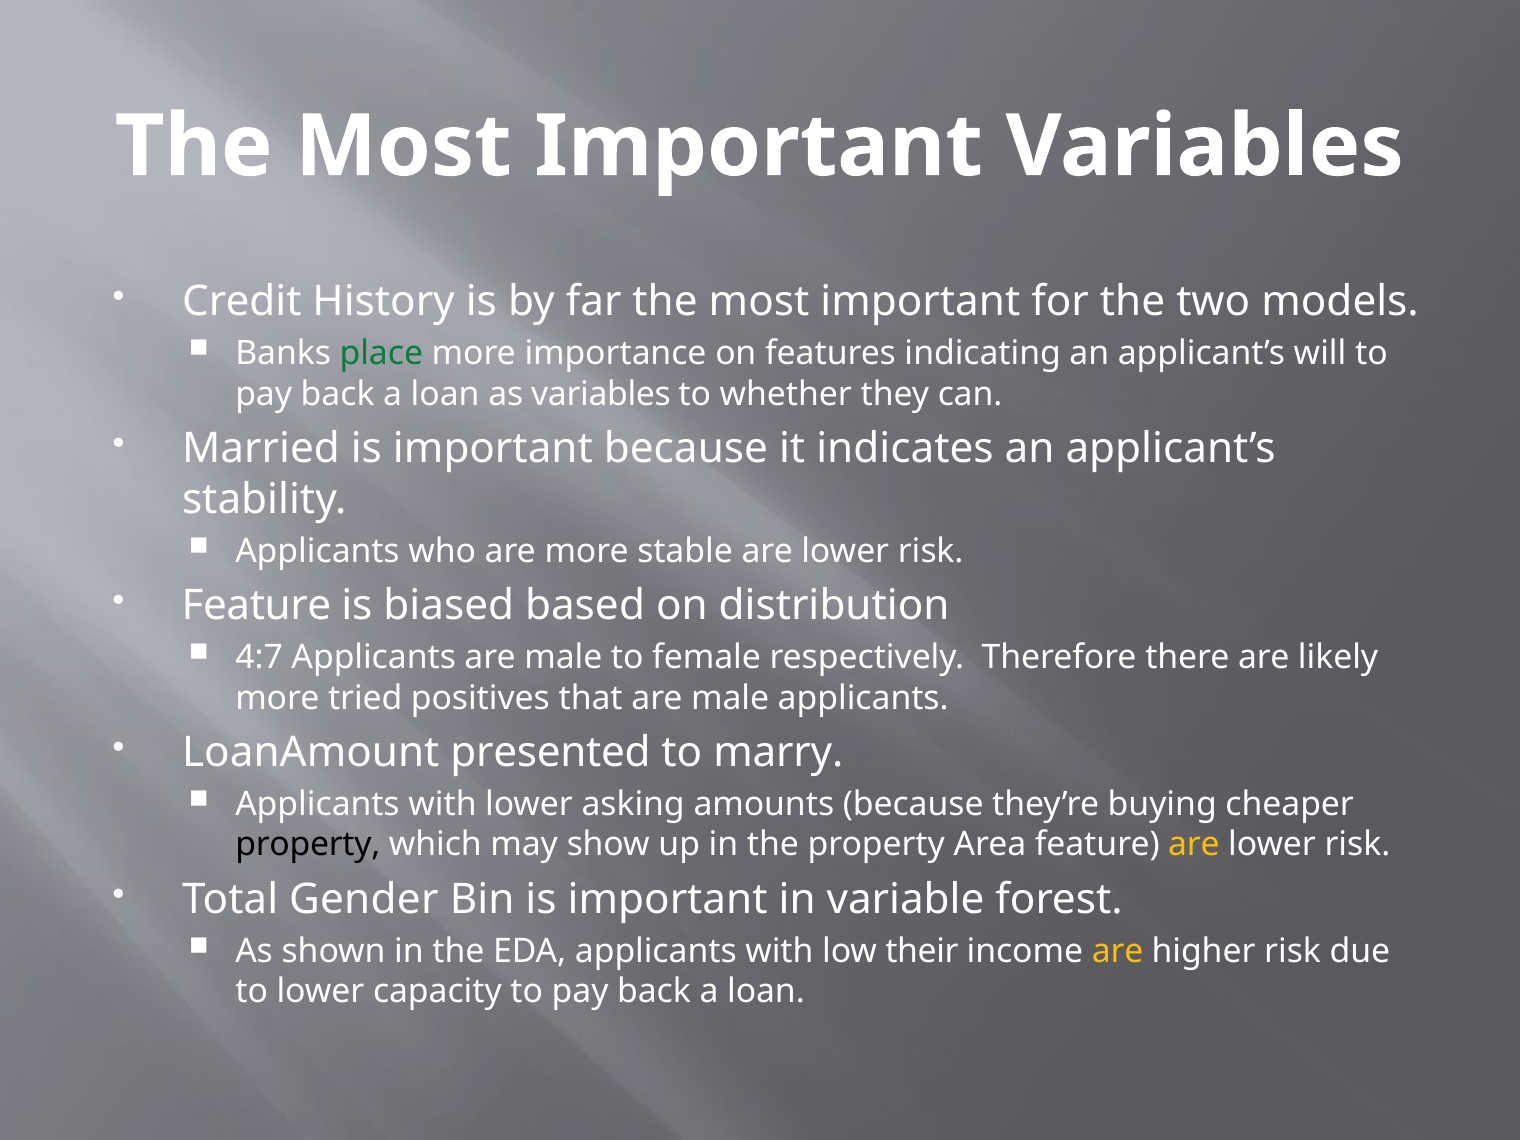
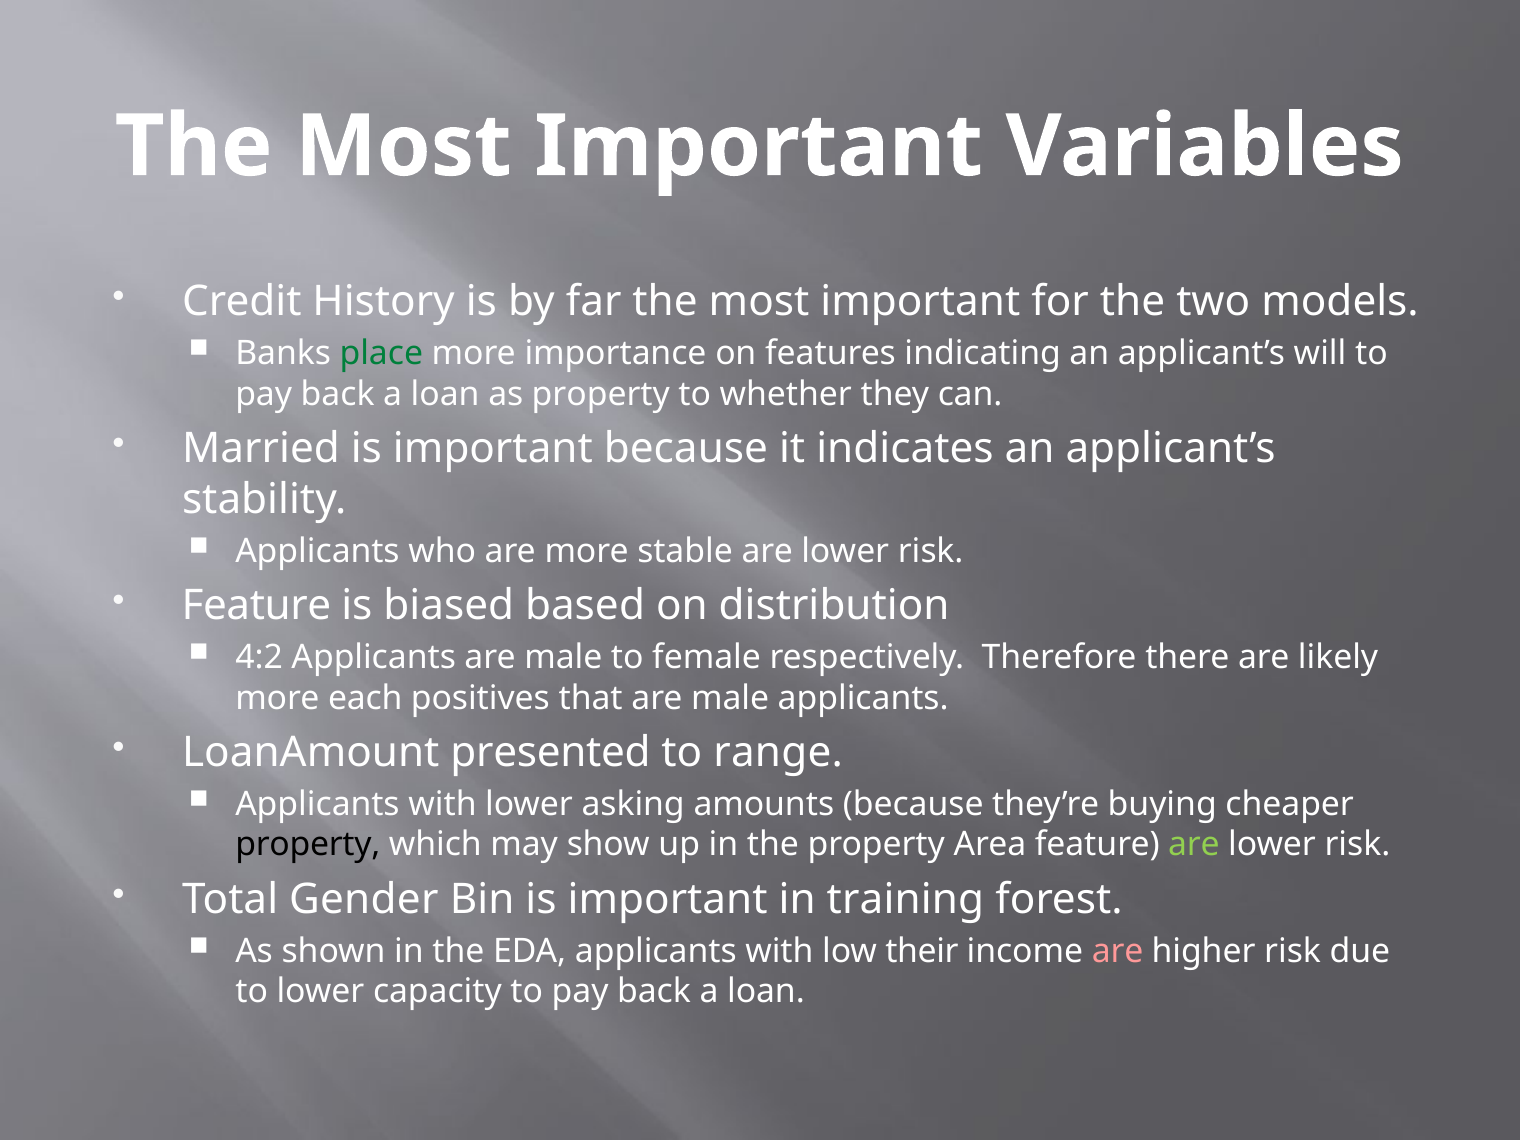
as variables: variables -> property
4:7: 4:7 -> 4:2
tried: tried -> each
marry: marry -> range
are at (1194, 845) colour: yellow -> light green
variable: variable -> training
are at (1118, 951) colour: yellow -> pink
